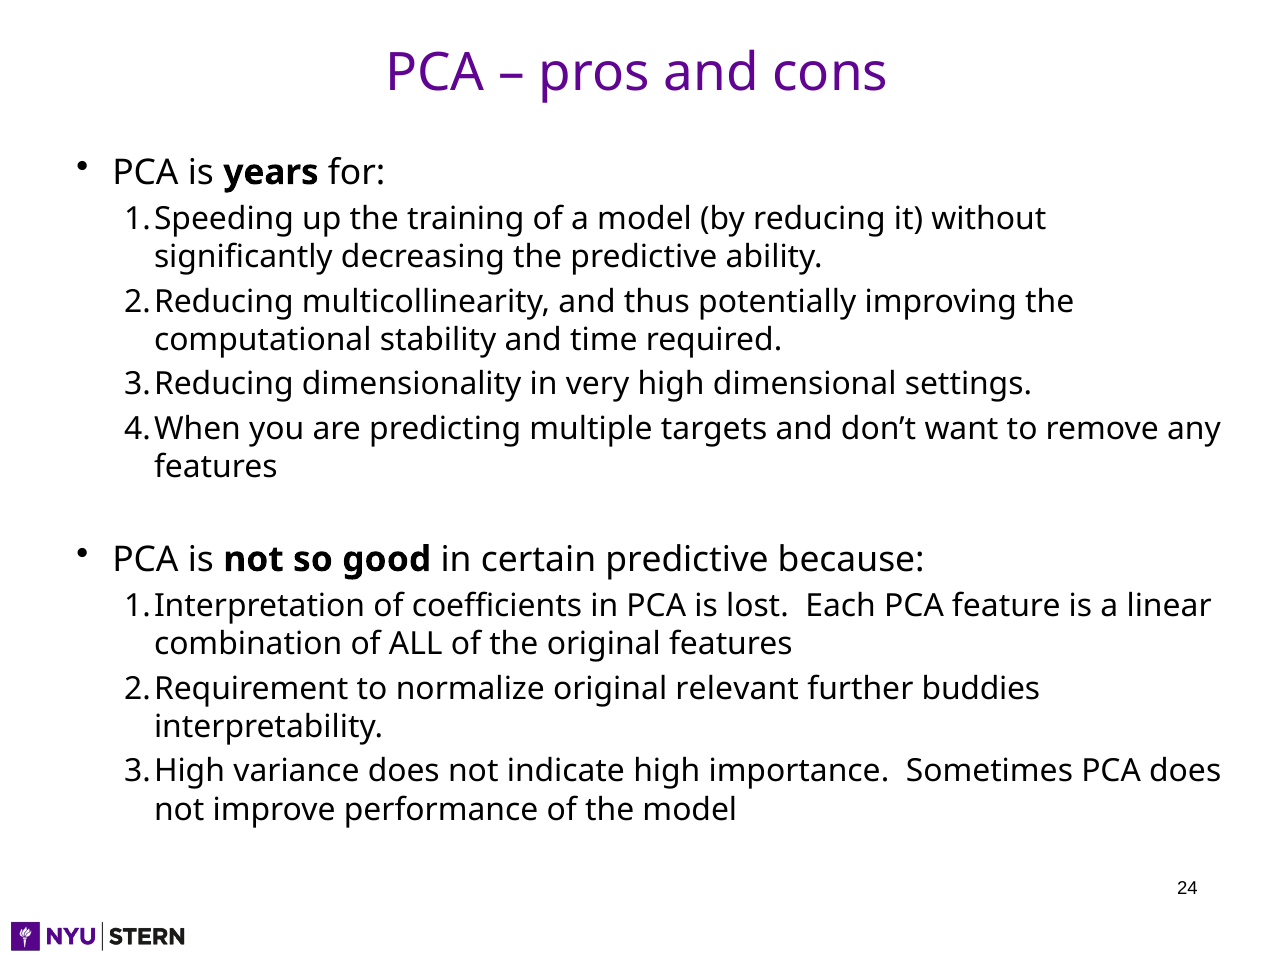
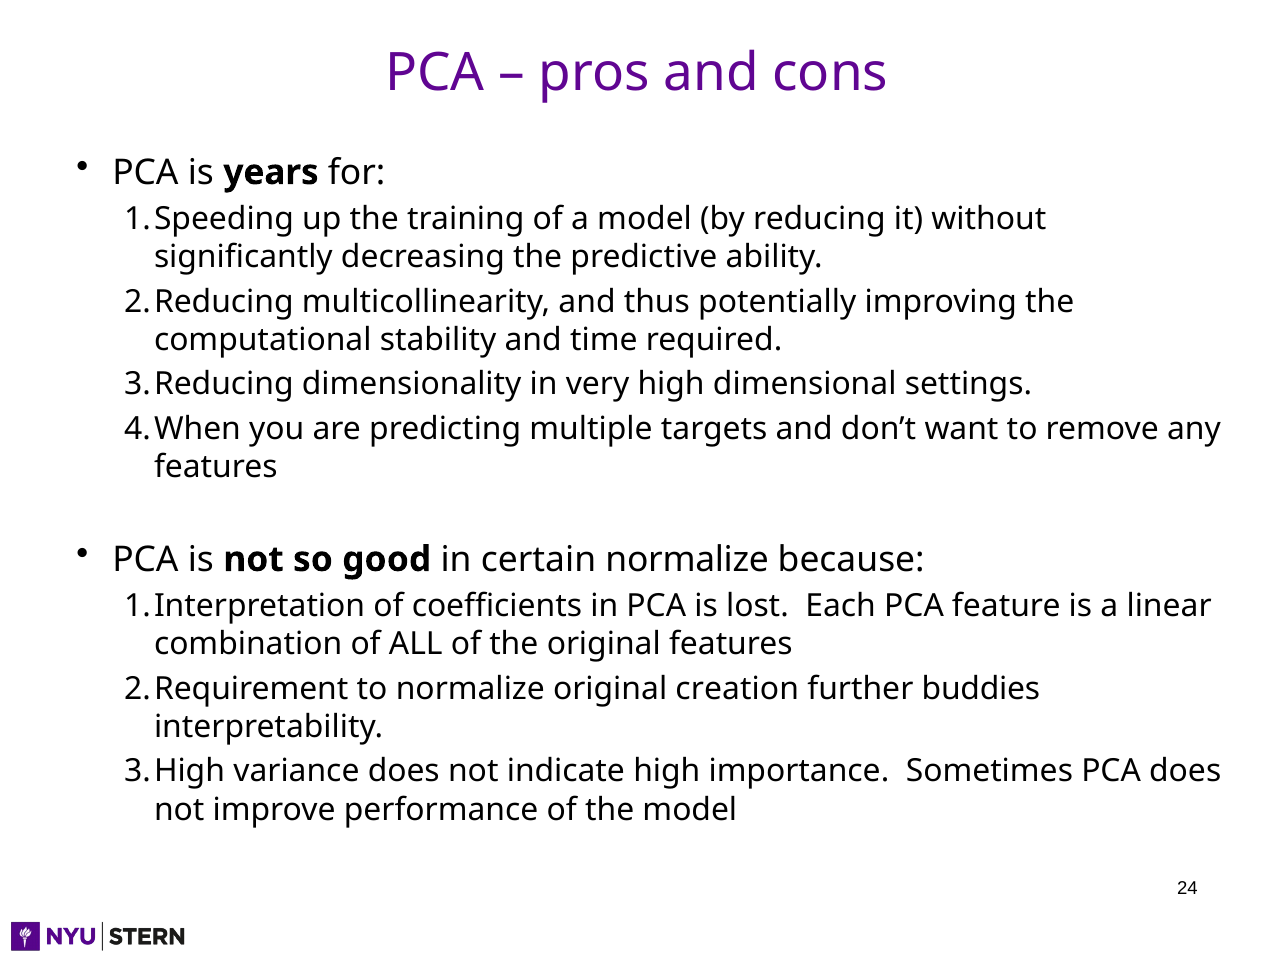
certain predictive: predictive -> normalize
relevant: relevant -> creation
